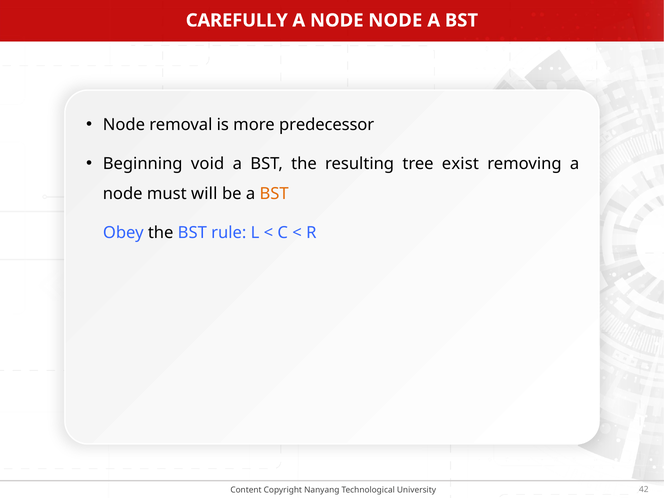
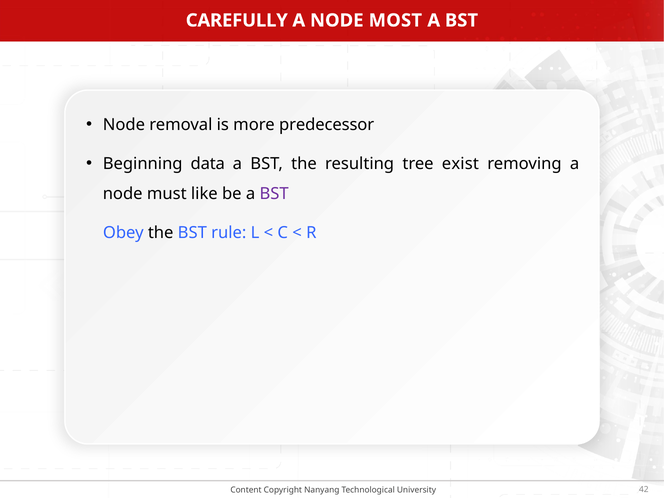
NODE NODE: NODE -> MOST
void: void -> data
will: will -> like
BST at (274, 194) colour: orange -> purple
